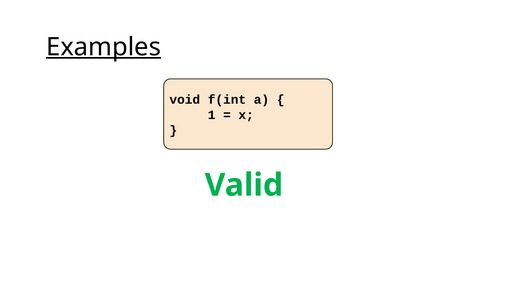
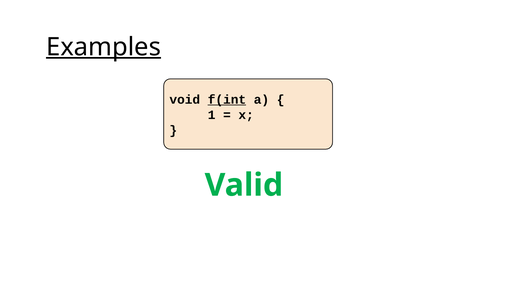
f(int underline: none -> present
